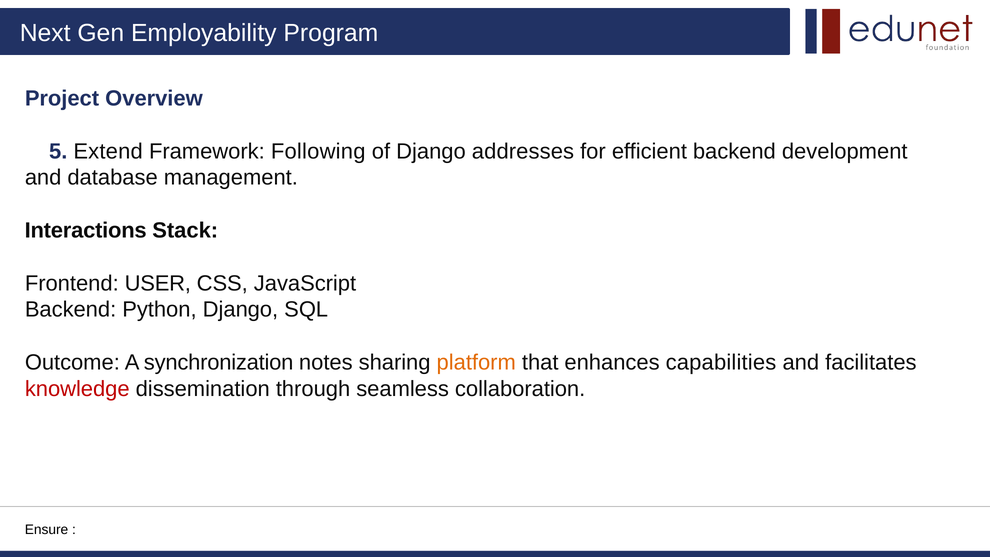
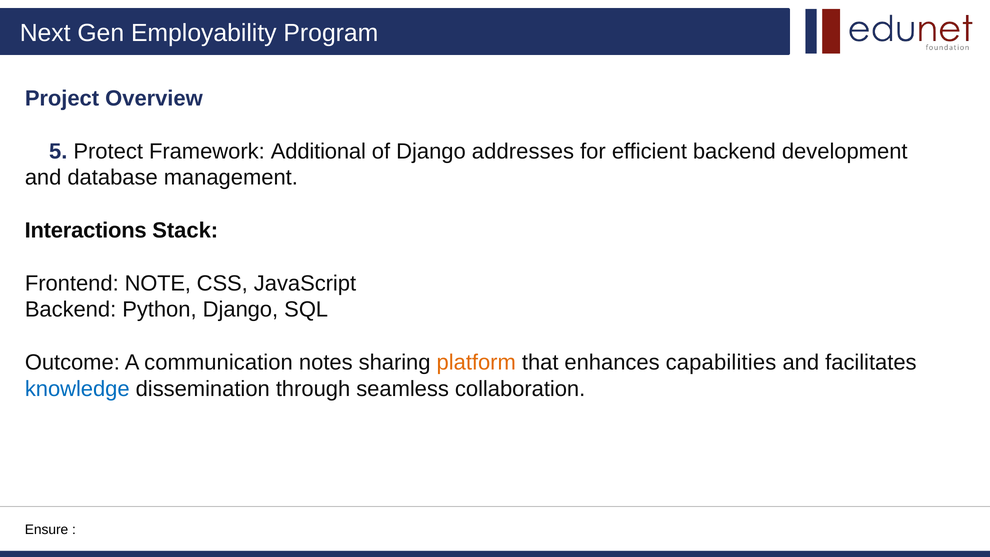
Extend: Extend -> Protect
Following: Following -> Additional
USER: USER -> NOTE
synchronization: synchronization -> communication
knowledge colour: red -> blue
